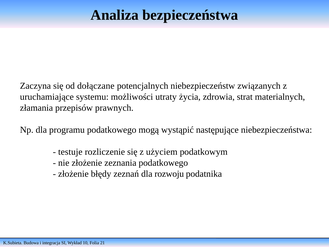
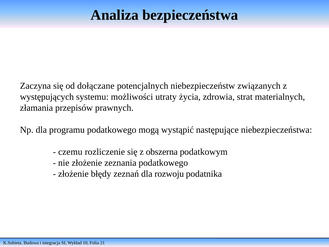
uruchamiające: uruchamiające -> występujących
testuje: testuje -> czemu
użyciem: użyciem -> obszerna
